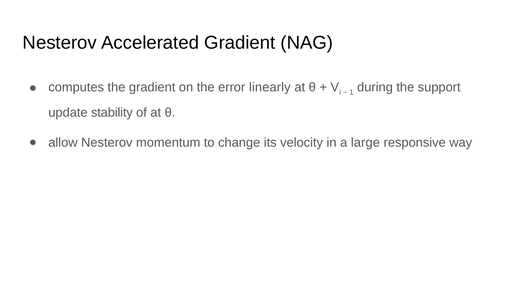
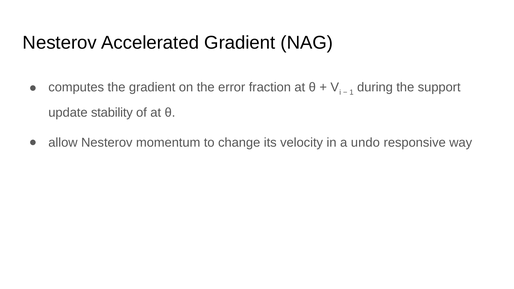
linearly: linearly -> fraction
large: large -> undo
